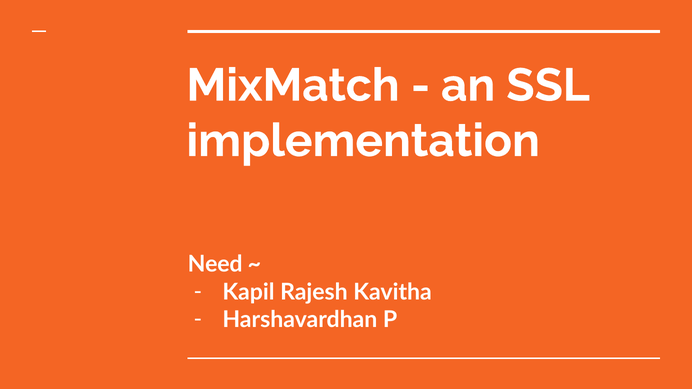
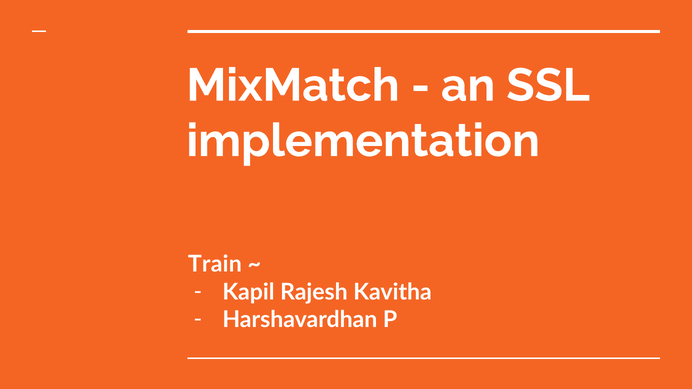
Need: Need -> Train
